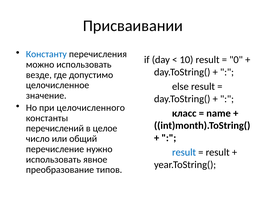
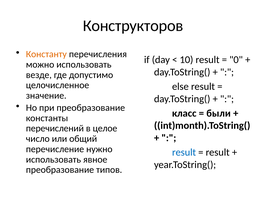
Присваивании: Присваивании -> Конструкторов
Константу colour: blue -> orange
при целочисленного: целочисленного -> преобразование
name: name -> были
